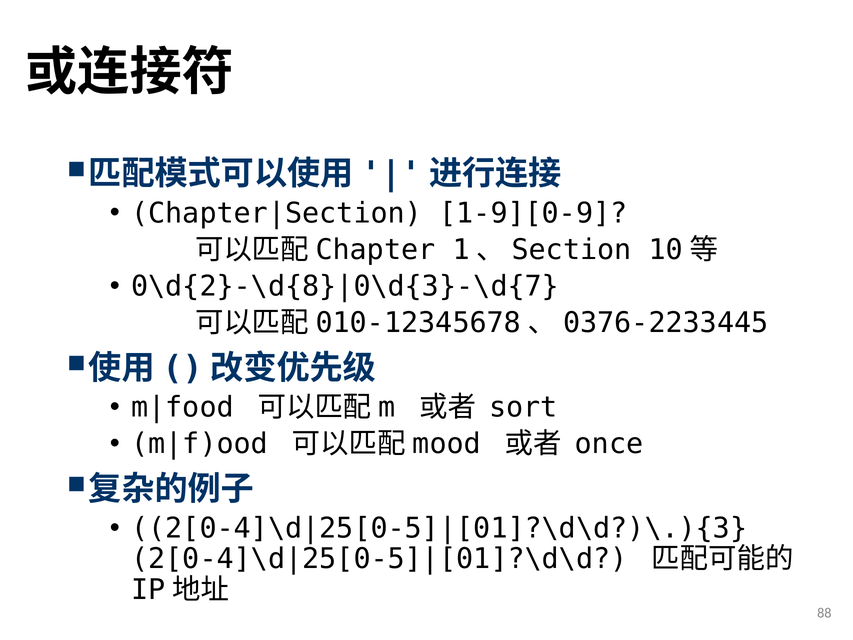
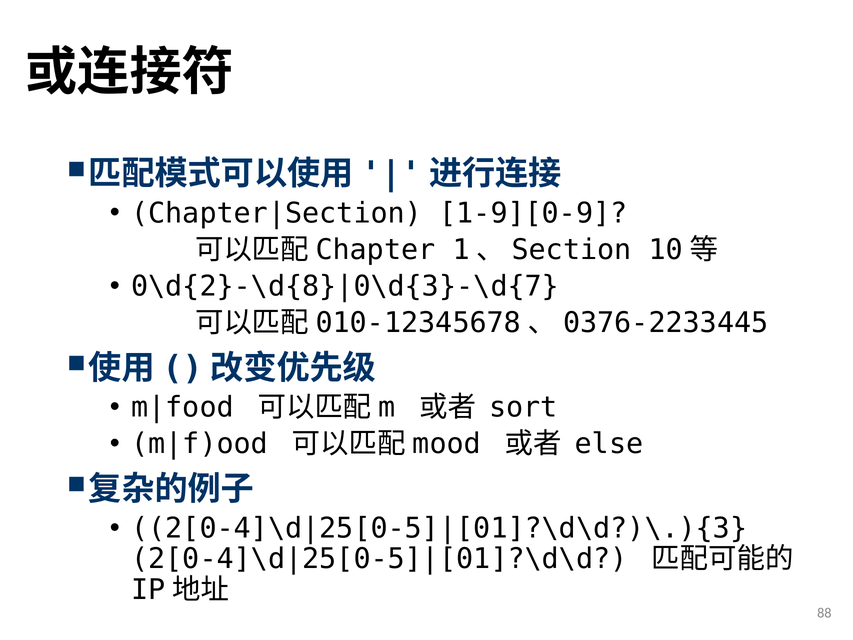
once: once -> else
